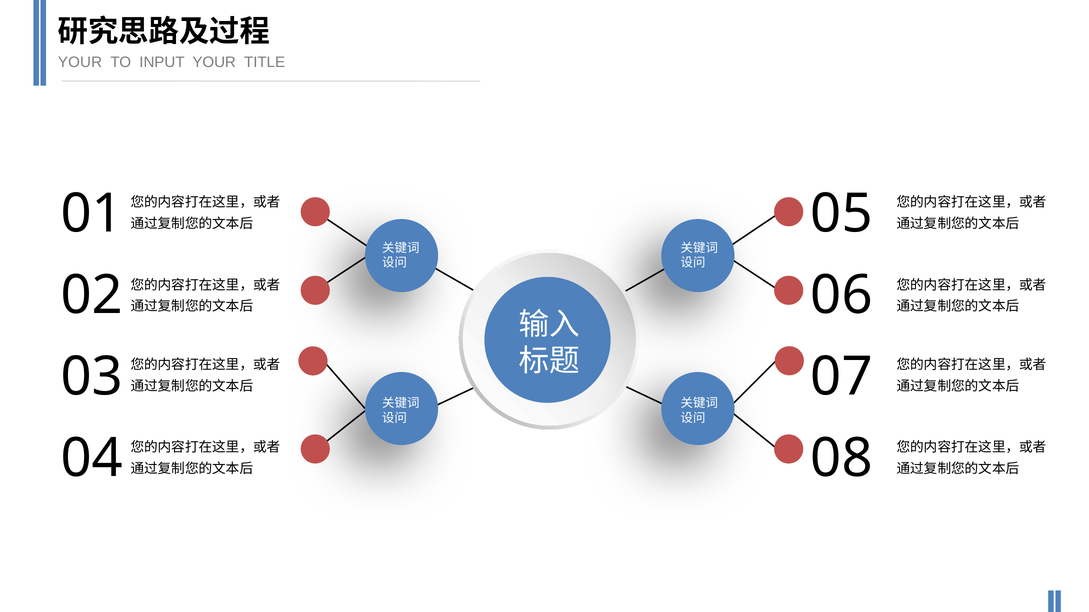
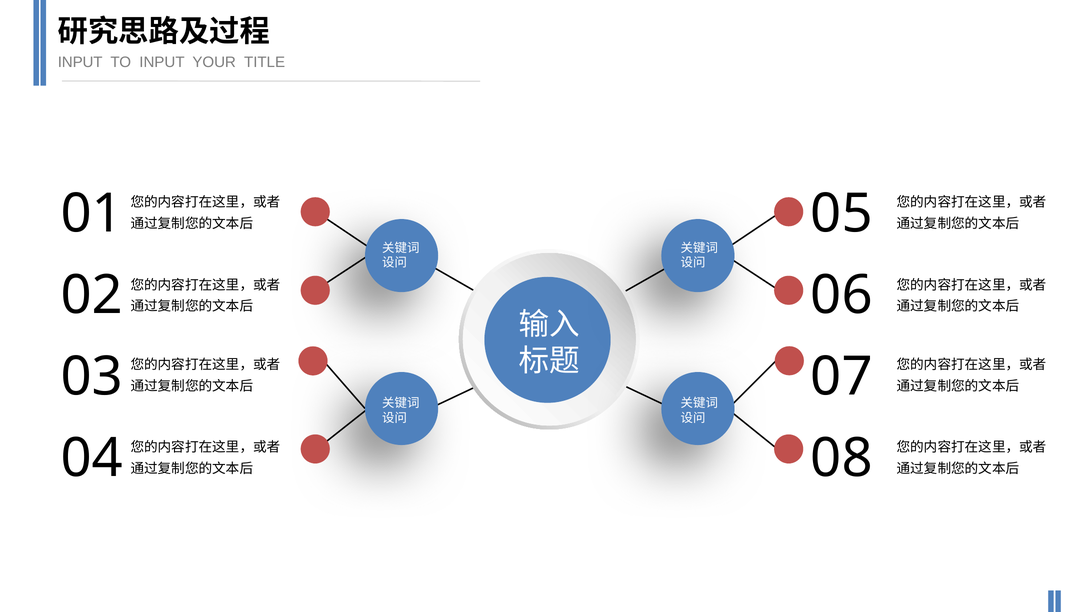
YOUR at (80, 62): YOUR -> INPUT
